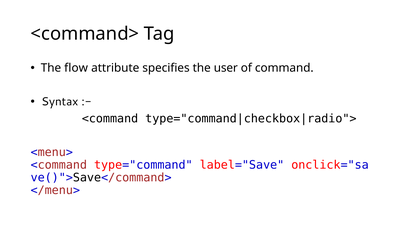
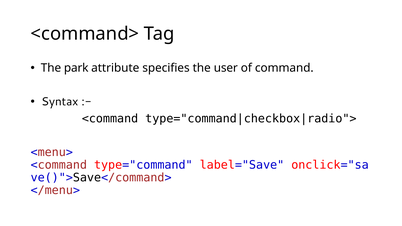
flow: flow -> park
